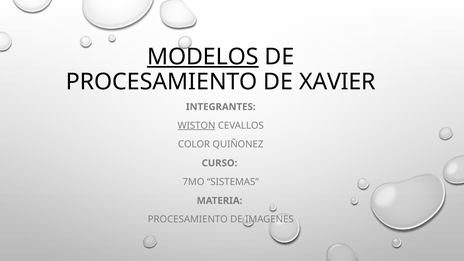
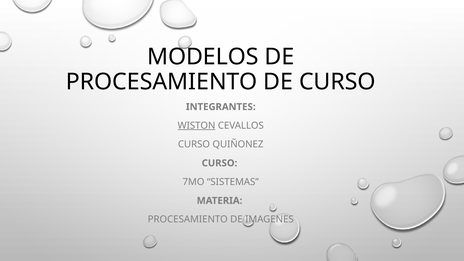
MODELOS underline: present -> none
DE XAVIER: XAVIER -> CURSO
COLOR at (194, 144): COLOR -> CURSO
